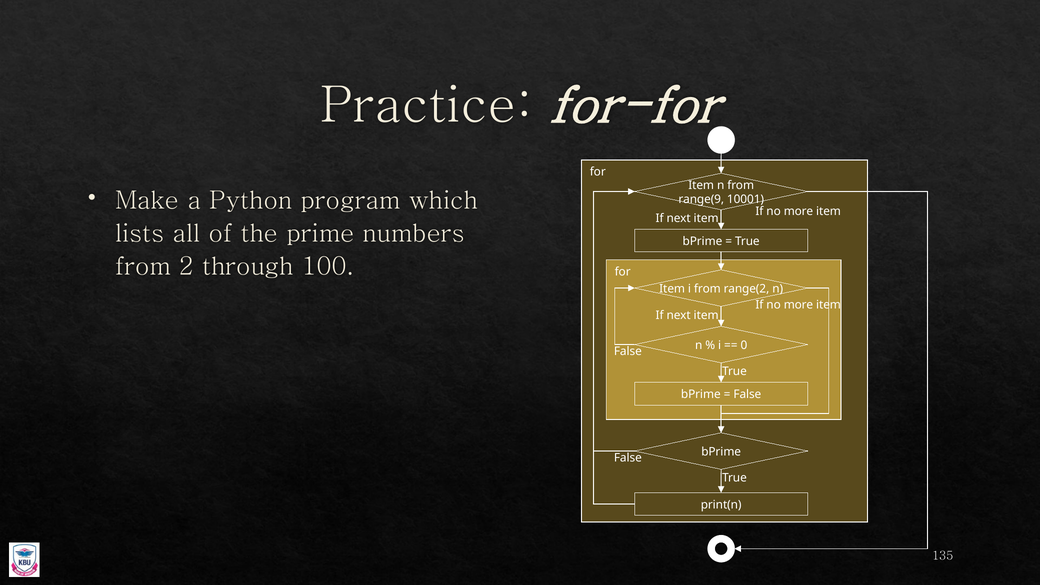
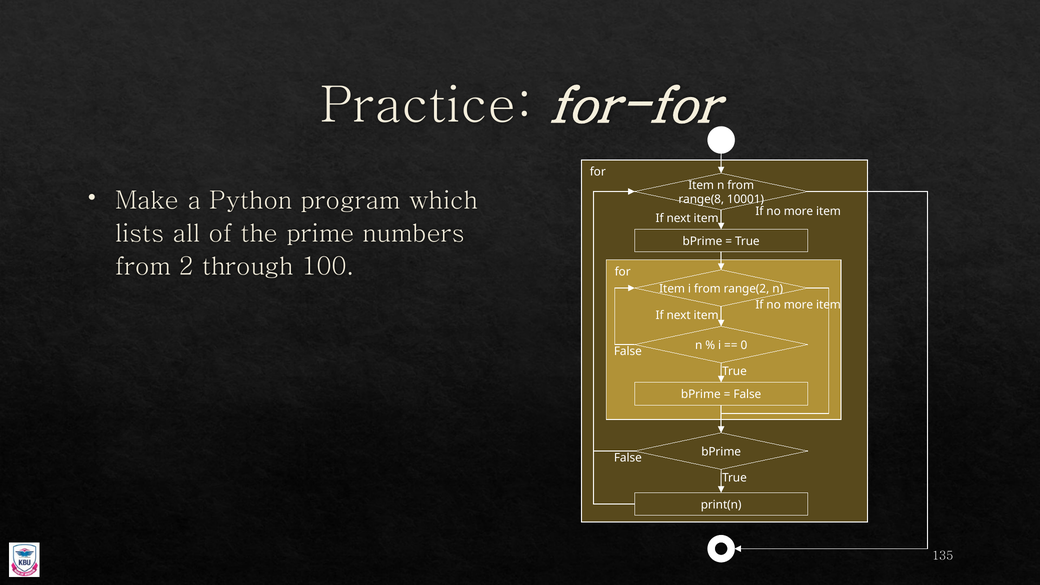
range(9: range(9 -> range(8
